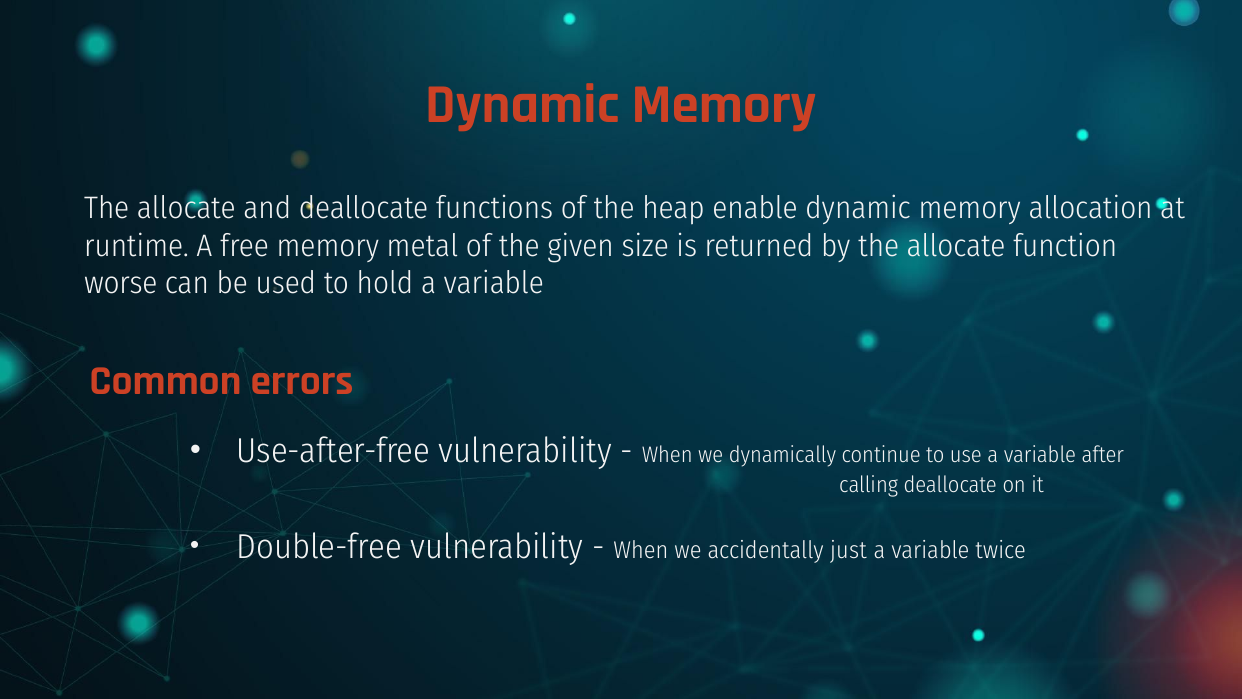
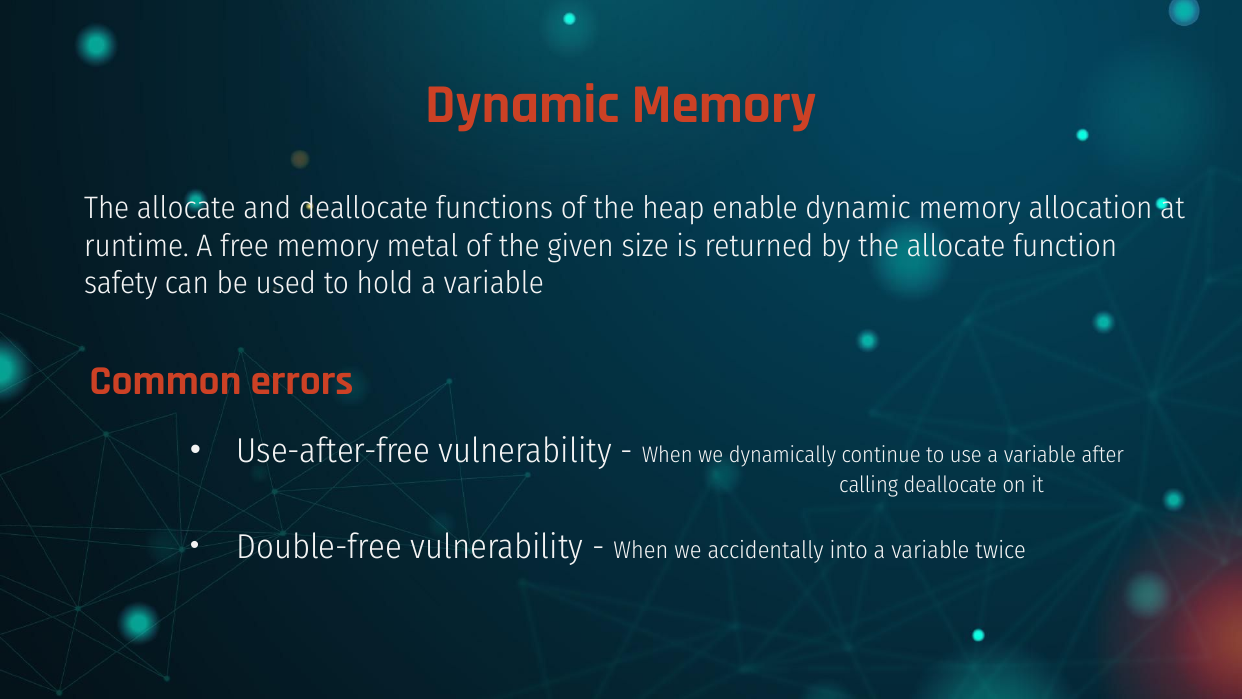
worse: worse -> safety
just: just -> into
